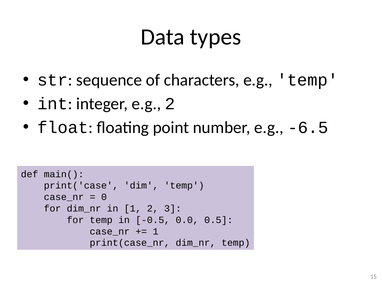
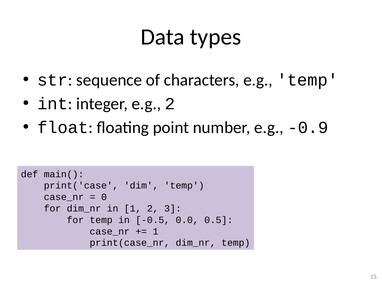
-6.5: -6.5 -> -0.9
